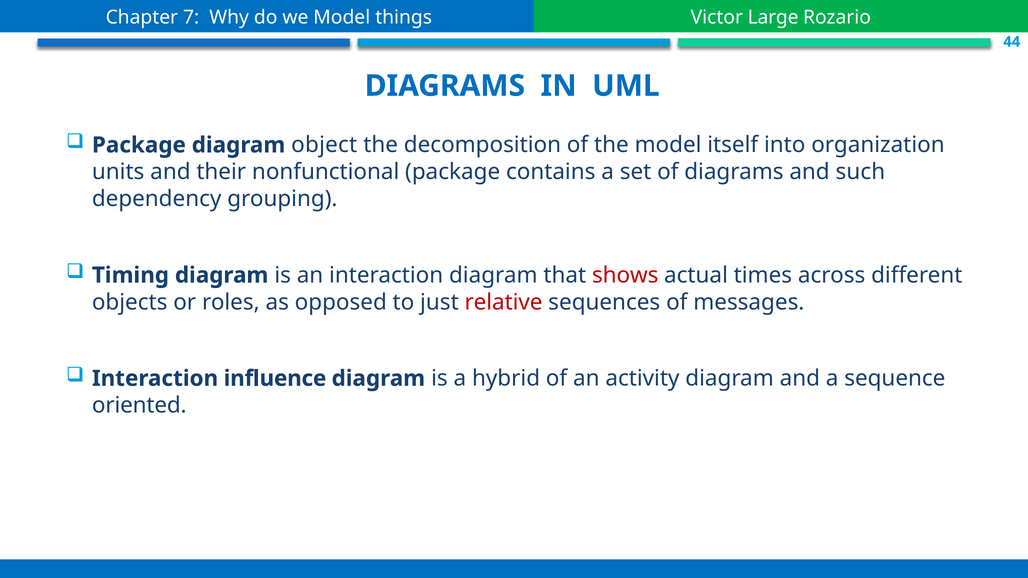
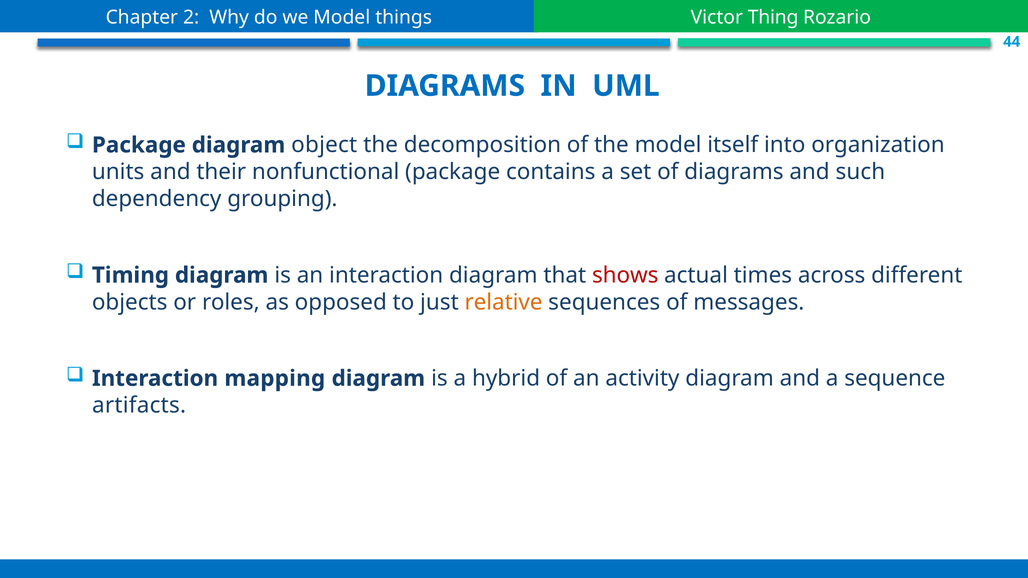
7: 7 -> 2
Large: Large -> Thing
relative colour: red -> orange
influence: influence -> mapping
oriented: oriented -> artifacts
